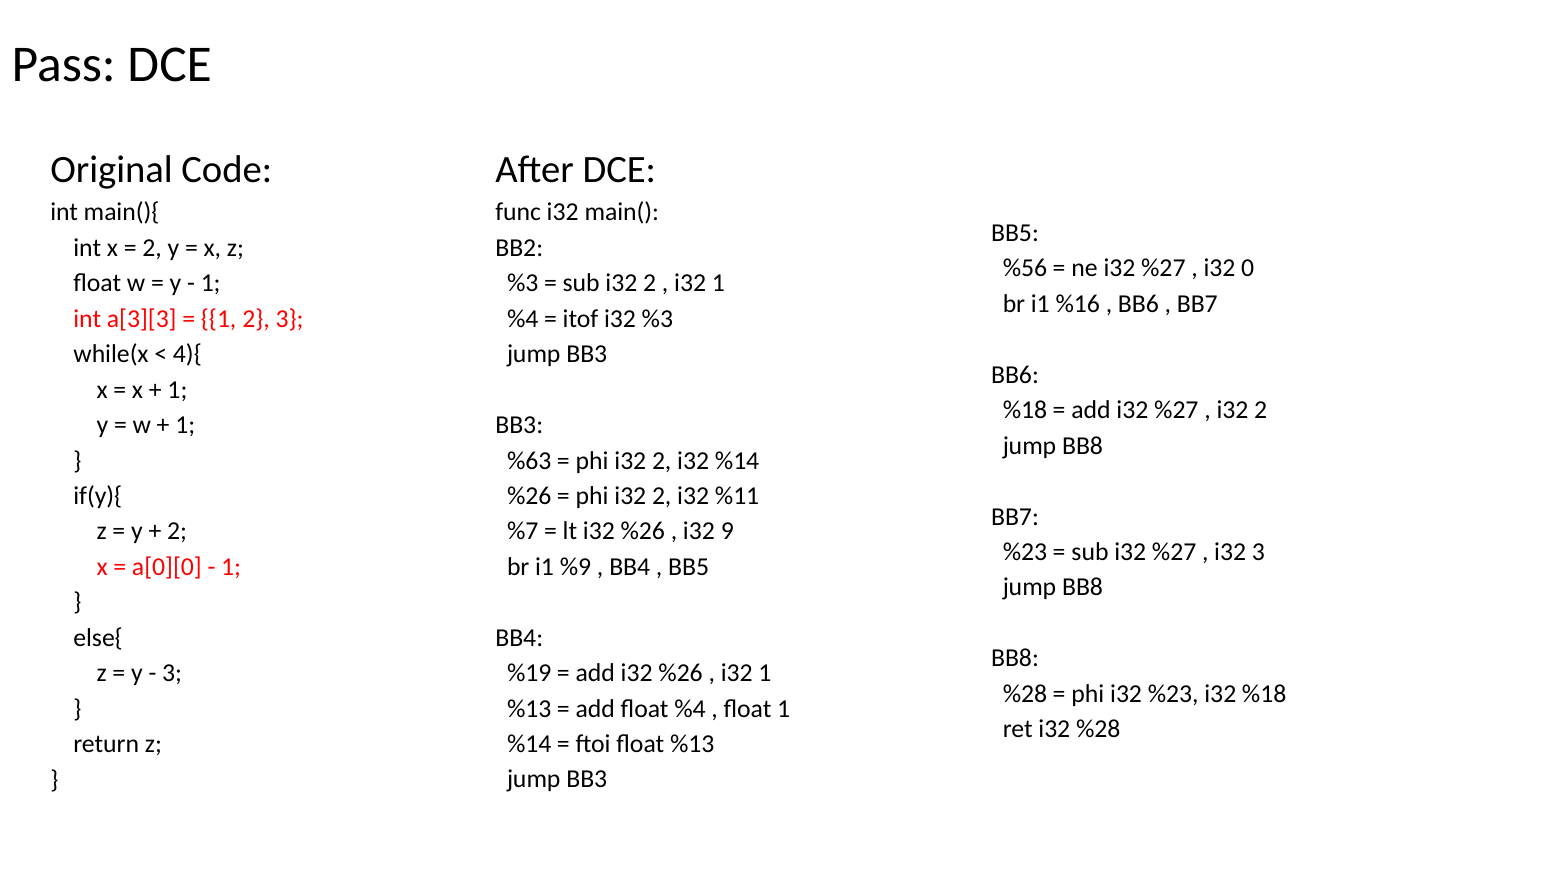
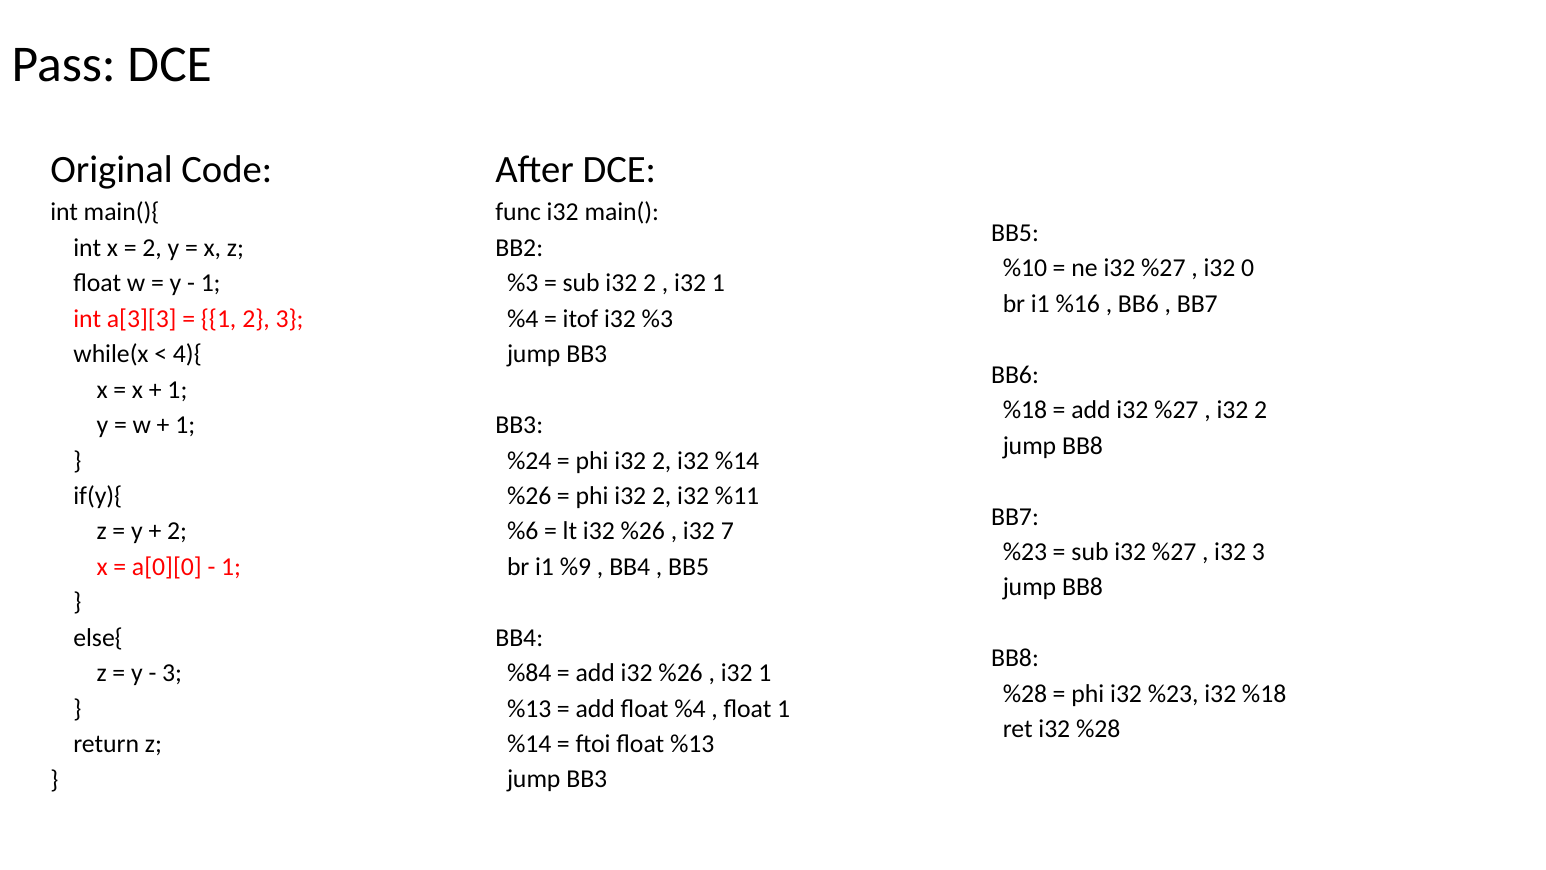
%56: %56 -> %10
%63: %63 -> %24
%7: %7 -> %6
9: 9 -> 7
%19: %19 -> %84
